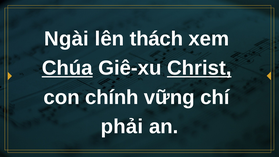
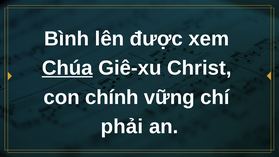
Ngài: Ngài -> Bình
thách: thách -> được
Christ underline: present -> none
